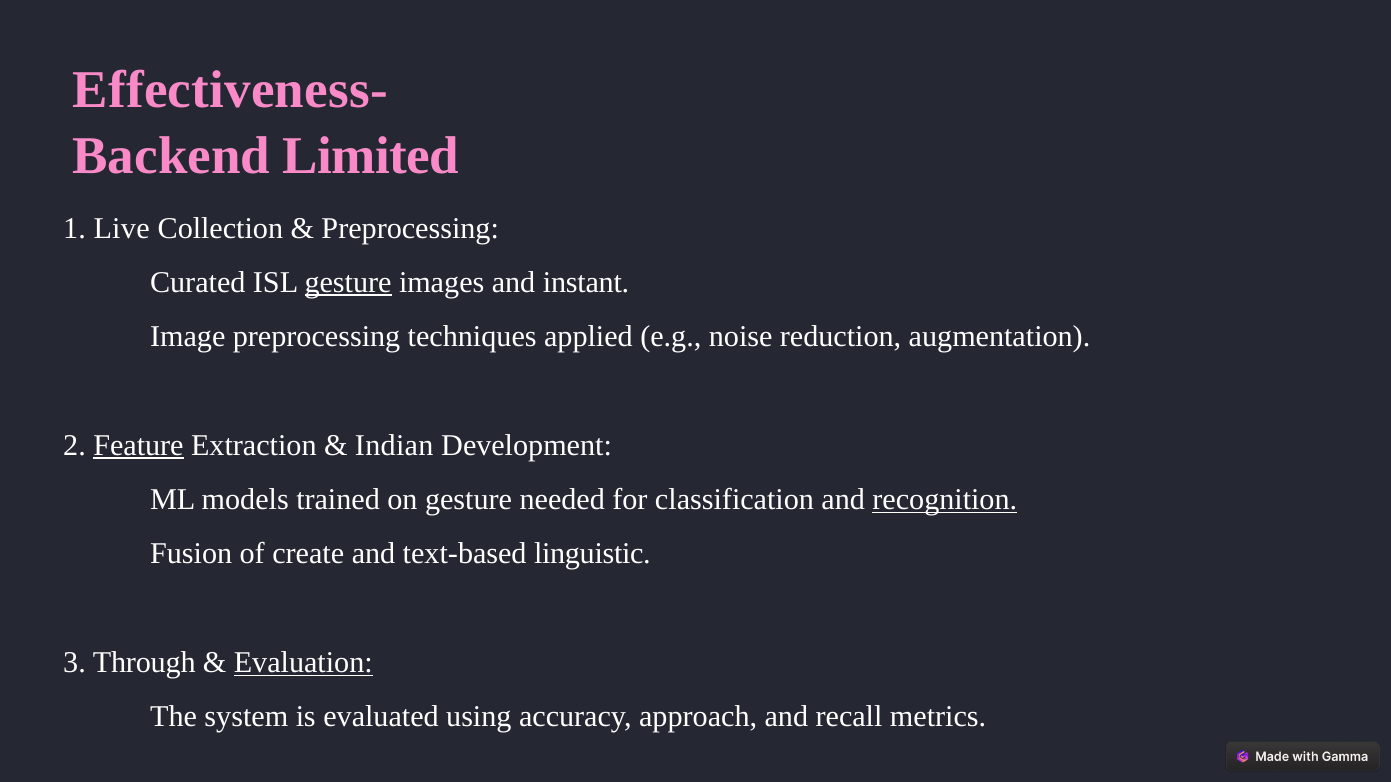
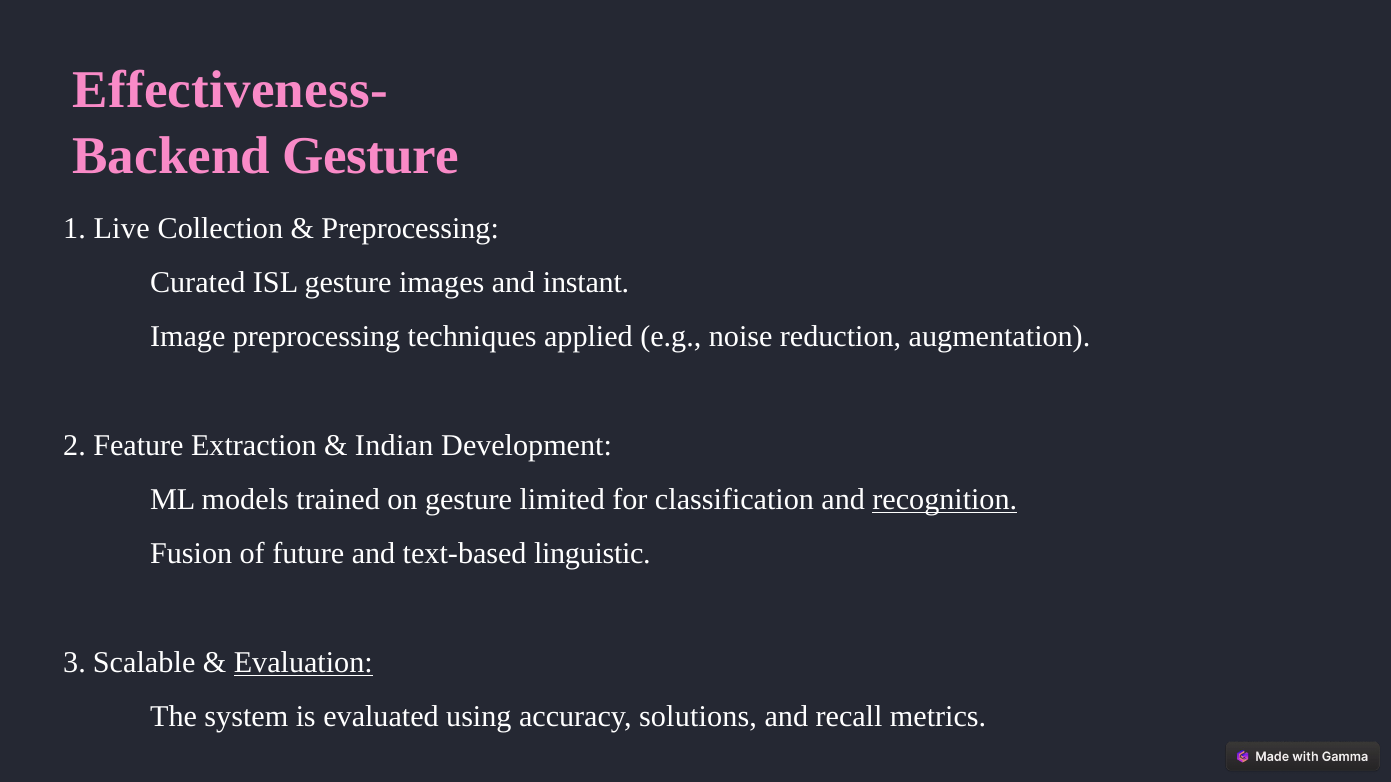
Backend Limited: Limited -> Gesture
gesture at (348, 283) underline: present -> none
Feature underline: present -> none
needed: needed -> limited
create: create -> future
Through: Through -> Scalable
approach: approach -> solutions
